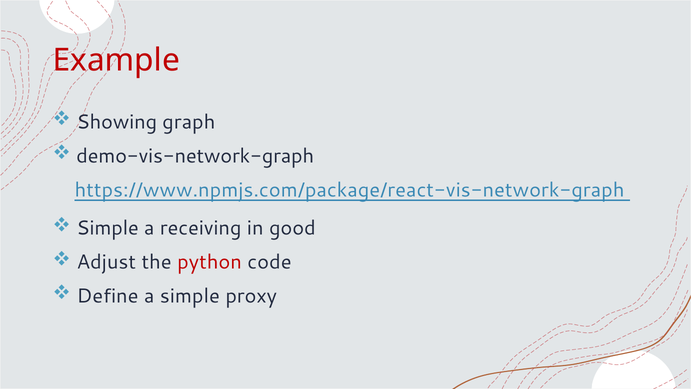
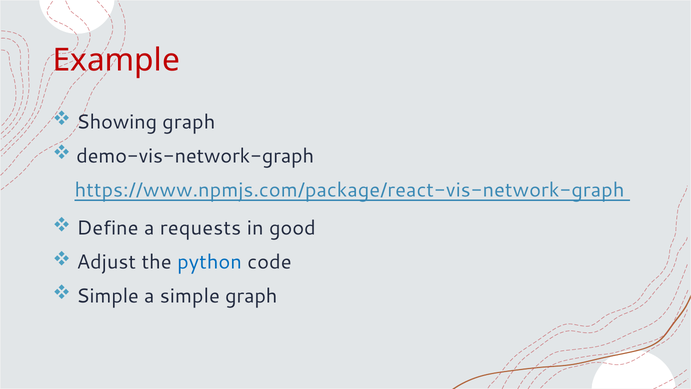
Simple at (108, 228): Simple -> Define
receiving: receiving -> requests
python colour: red -> blue
Define at (107, 296): Define -> Simple
simple proxy: proxy -> graph
